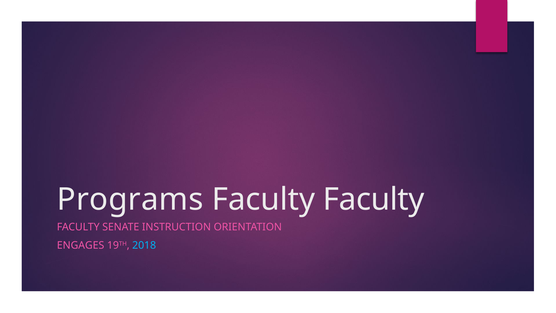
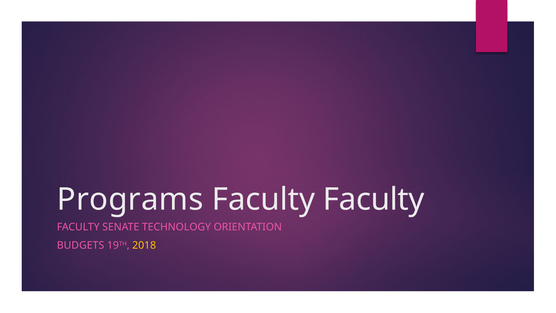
INSTRUCTION: INSTRUCTION -> TECHNOLOGY
ENGAGES: ENGAGES -> BUDGETS
2018 colour: light blue -> yellow
